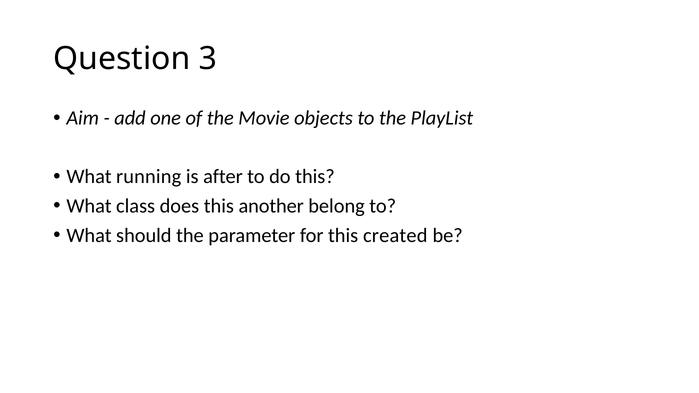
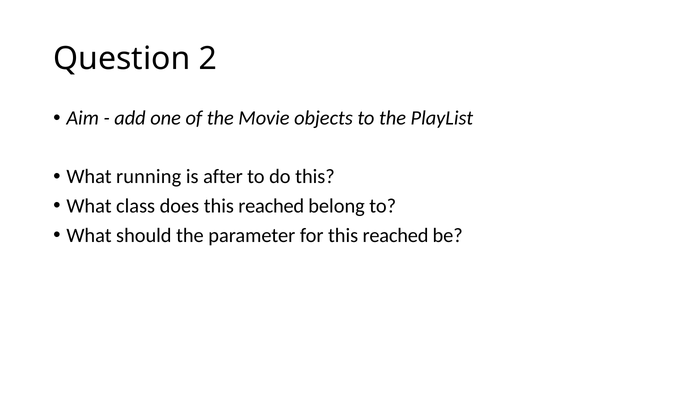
3: 3 -> 2
does this another: another -> reached
for this created: created -> reached
